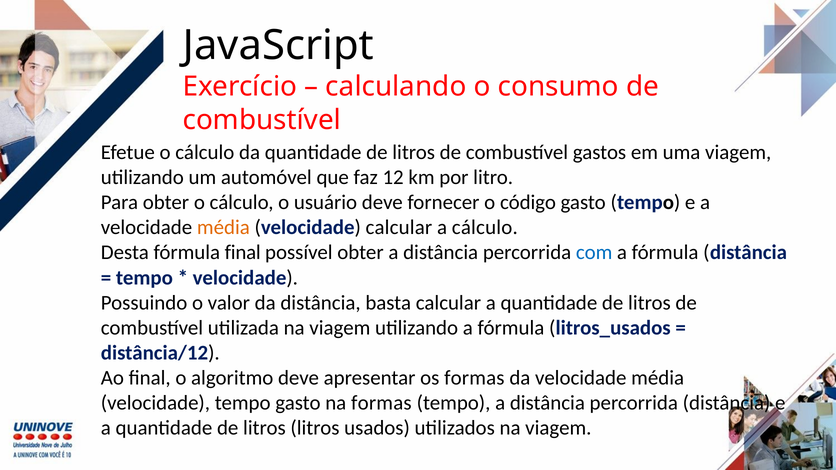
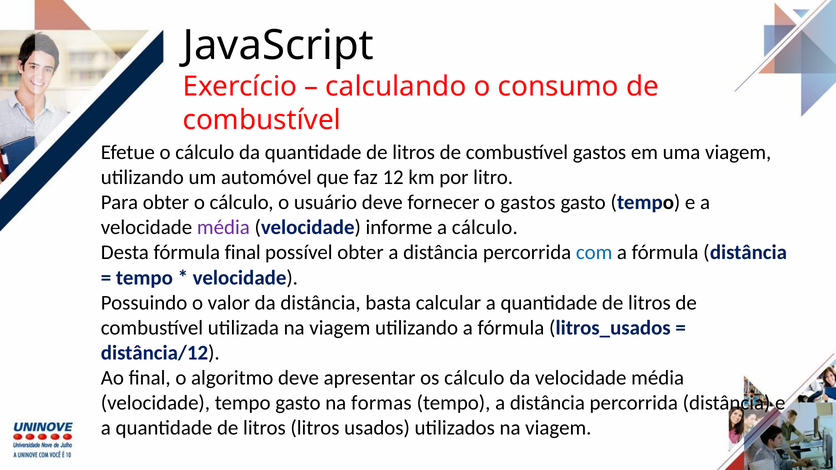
o código: código -> gastos
média at (223, 228) colour: orange -> purple
velocidade calcular: calcular -> informe
os formas: formas -> cálculo
